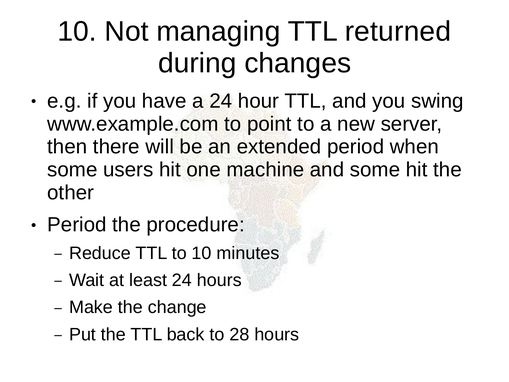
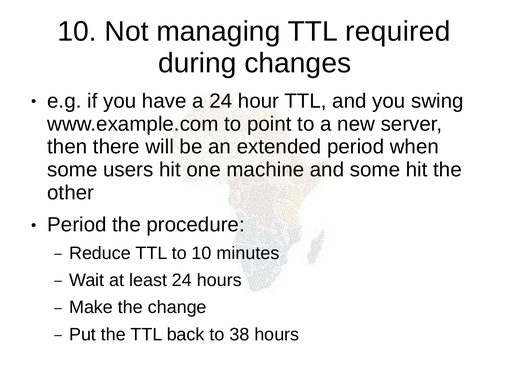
returned: returned -> required
28: 28 -> 38
